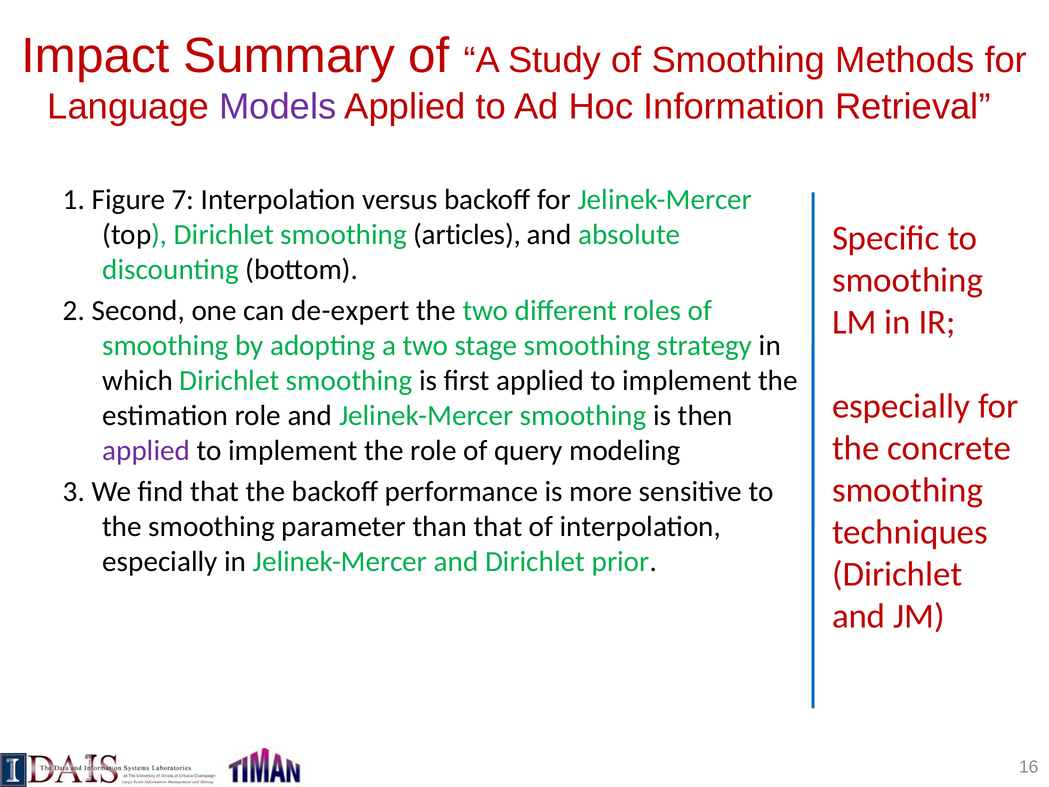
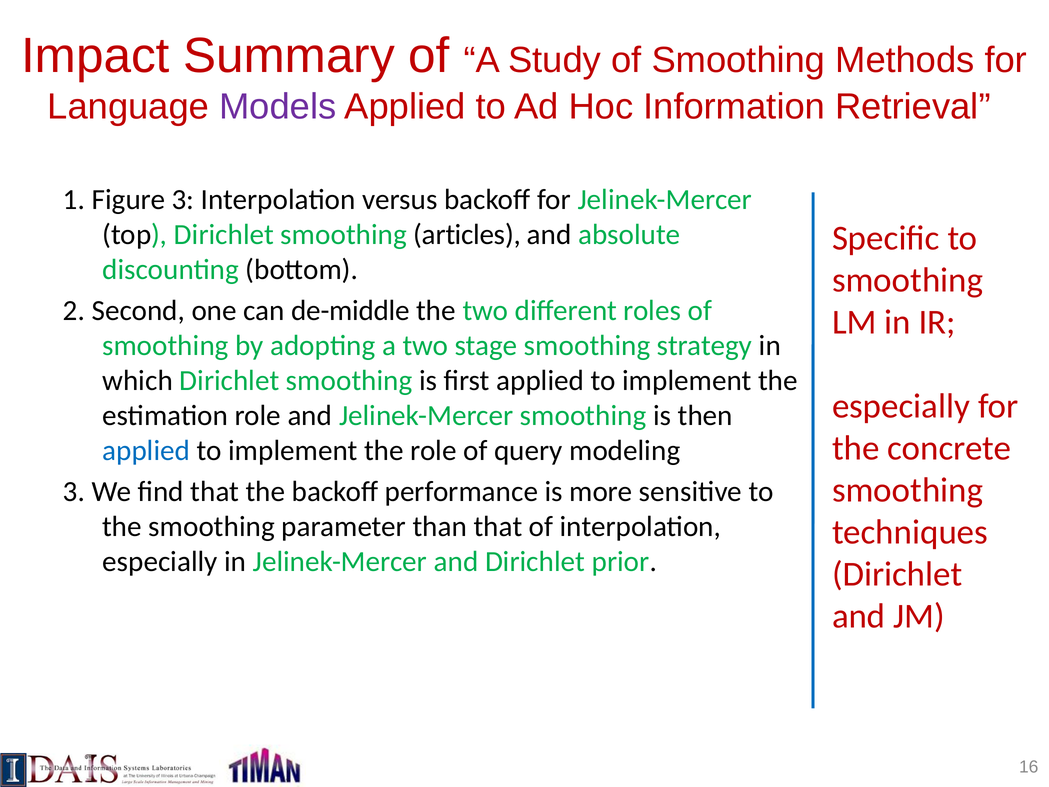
Figure 7: 7 -> 3
de-expert: de-expert -> de-middle
applied at (146, 451) colour: purple -> blue
